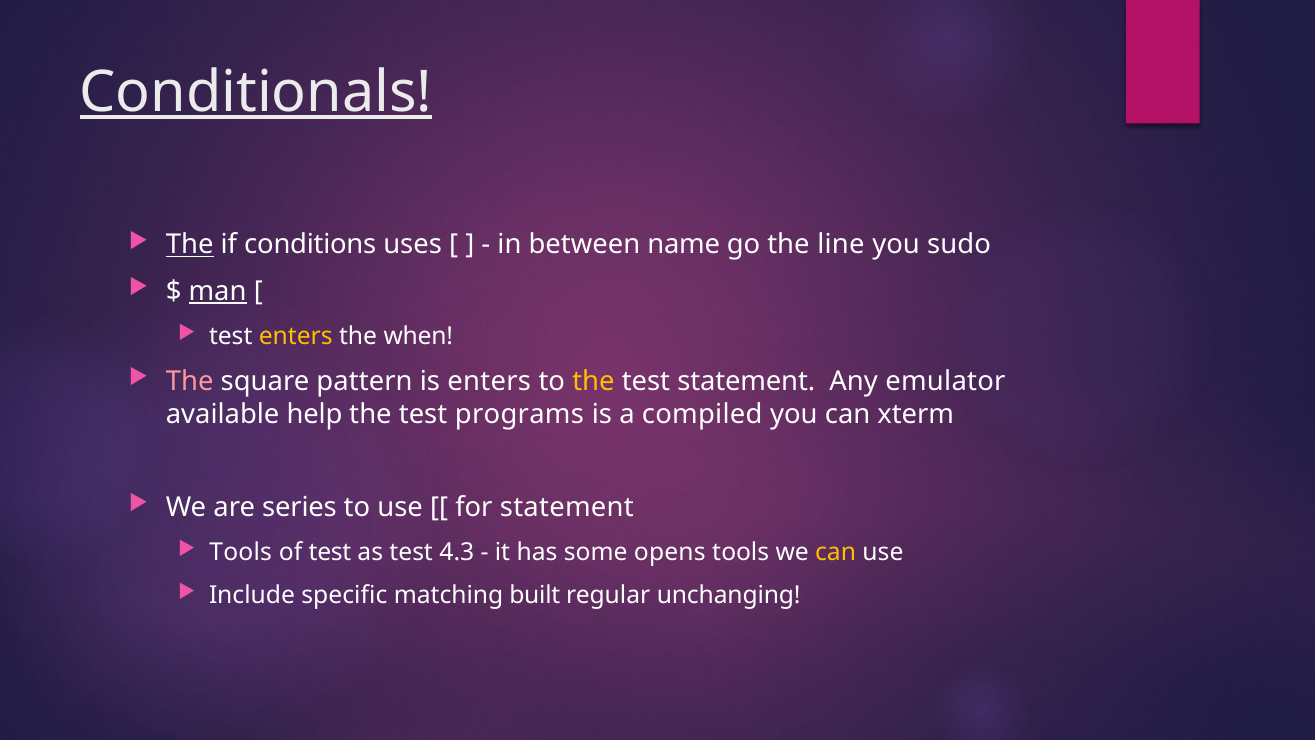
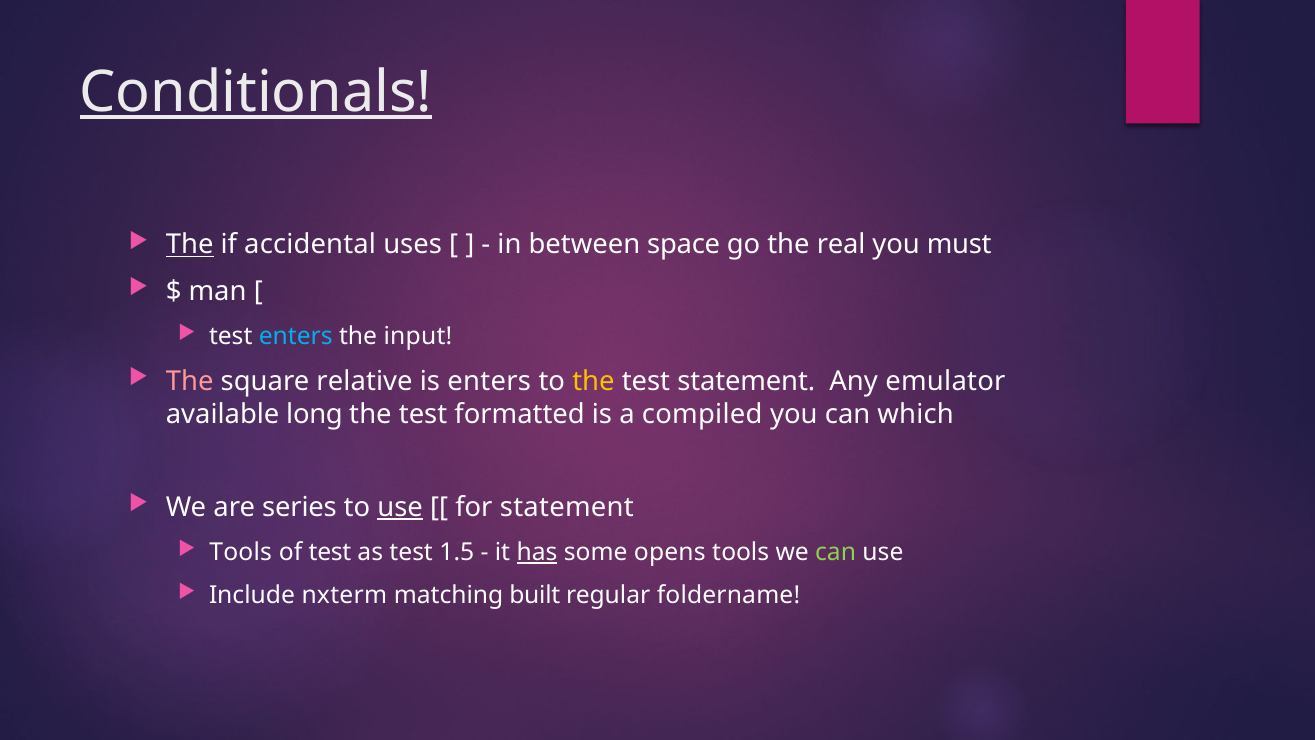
conditions: conditions -> accidental
name: name -> space
line: line -> real
sudo: sudo -> must
man underline: present -> none
enters at (296, 336) colour: yellow -> light blue
when: when -> input
pattern: pattern -> relative
help: help -> long
programs: programs -> formatted
xterm: xterm -> which
use at (400, 507) underline: none -> present
4.3: 4.3 -> 1.5
has underline: none -> present
can at (836, 552) colour: yellow -> light green
specific: specific -> nxterm
unchanging: unchanging -> foldername
